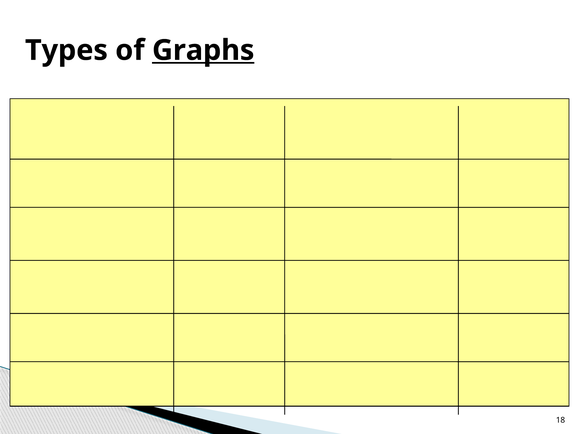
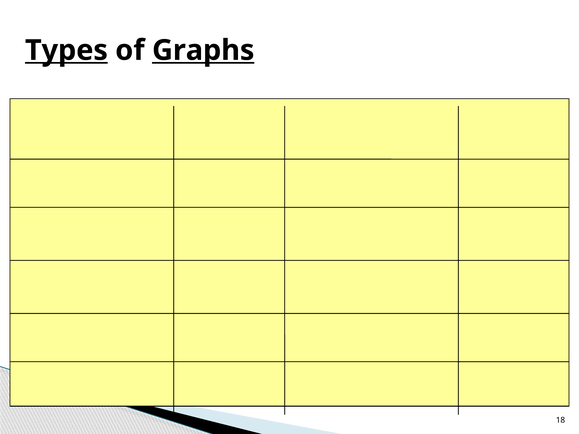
Types underline: none -> present
